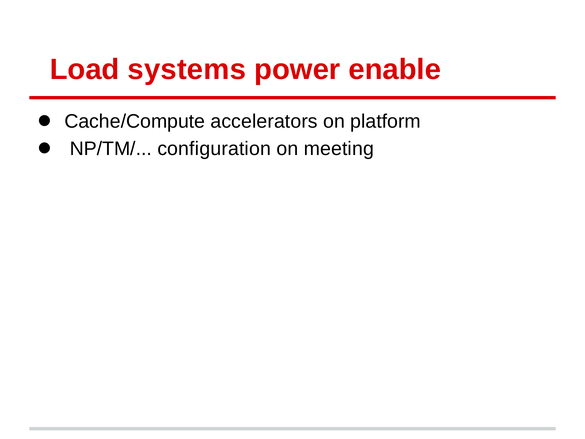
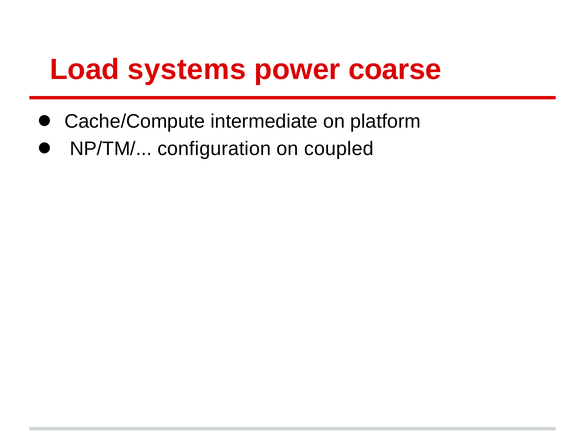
enable: enable -> coarse
accelerators: accelerators -> intermediate
meeting: meeting -> coupled
